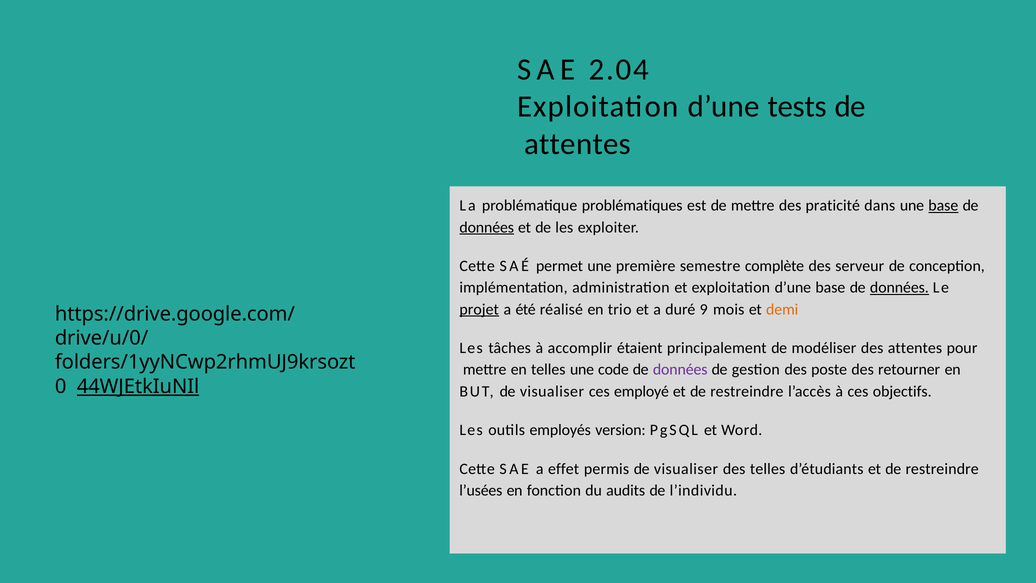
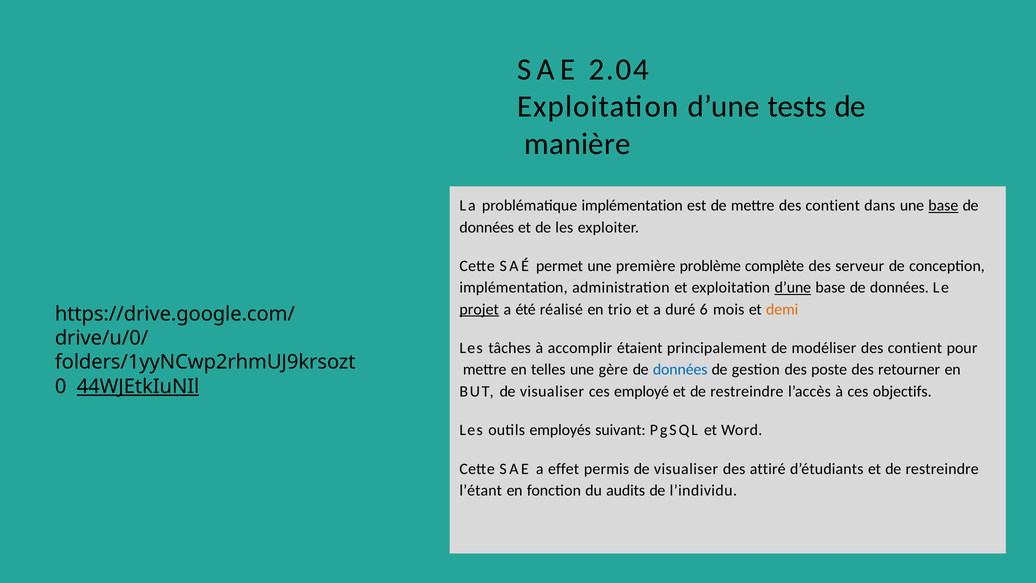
attentes at (578, 144): attentes -> manière
problématique problématiques: problématiques -> implémentation
mettre des praticité: praticité -> contient
données at (487, 227) underline: present -> none
semestre: semestre -> problème
d’une at (793, 288) underline: none -> present
données at (899, 288) underline: present -> none
9: 9 -> 6
modéliser des attentes: attentes -> contient
code: code -> gère
données at (680, 370) colour: purple -> blue
version: version -> suivant
des telles: telles -> attiré
l’usées: l’usées -> l’étant
